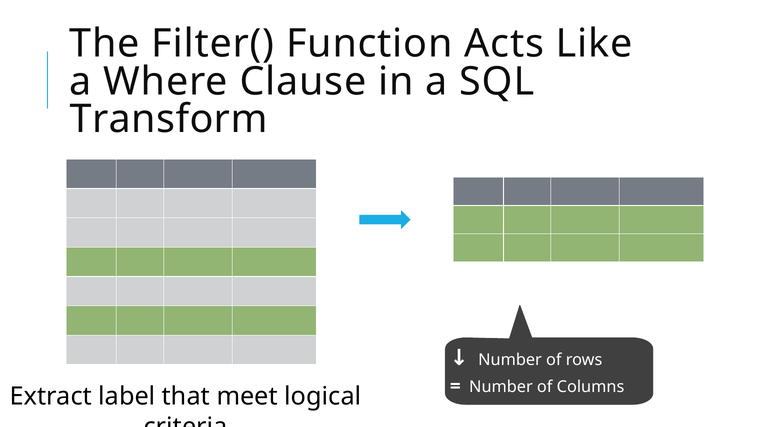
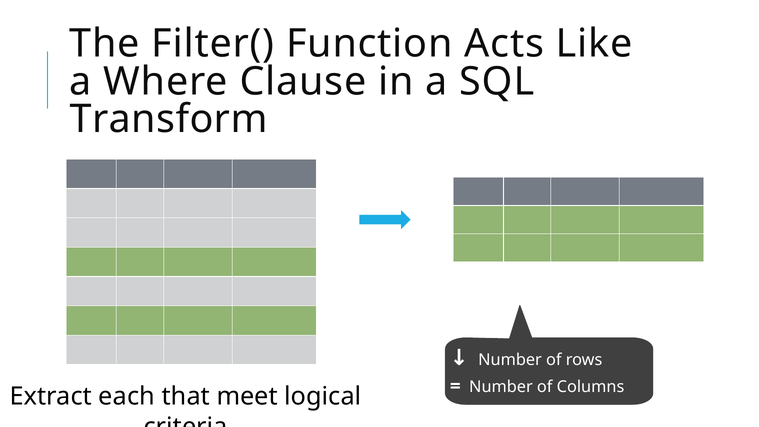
label: label -> each
